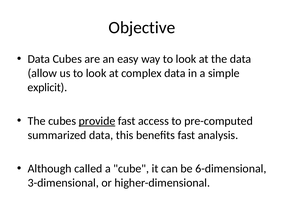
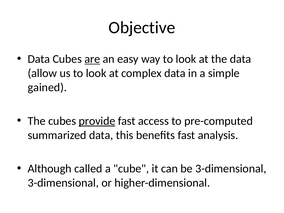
are underline: none -> present
explicit: explicit -> gained
be 6-dimensional: 6-dimensional -> 3-dimensional
